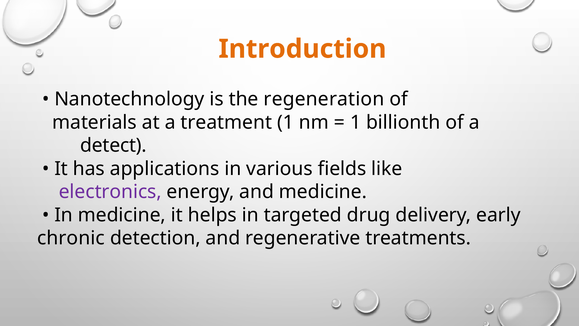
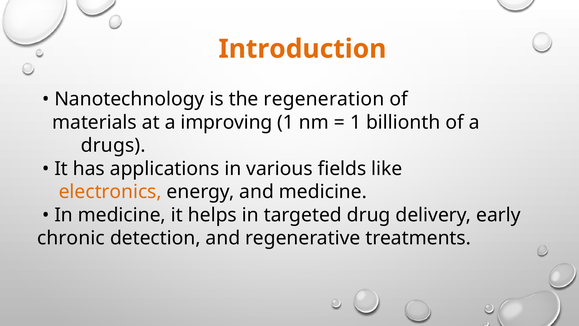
treatment: treatment -> improving
detect: detect -> drugs
electronics colour: purple -> orange
